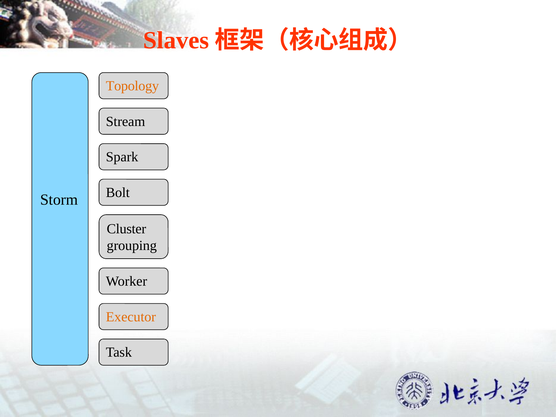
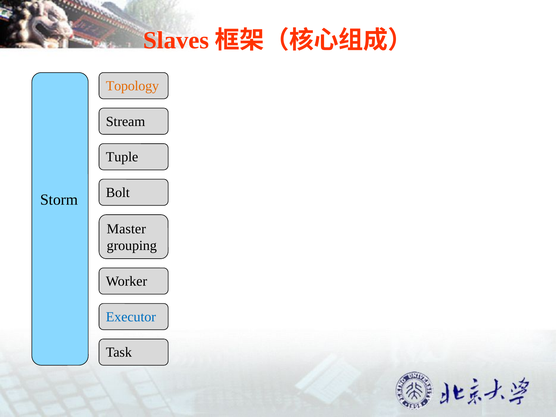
Spark: Spark -> Tuple
Cluster: Cluster -> Master
Executor colour: orange -> blue
